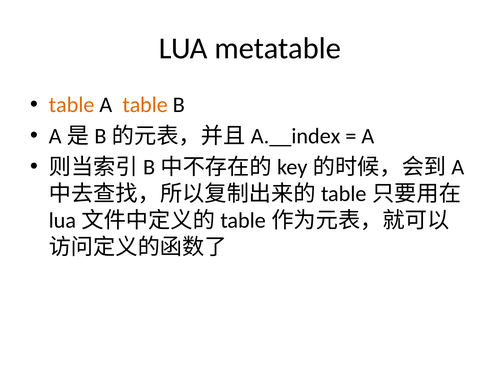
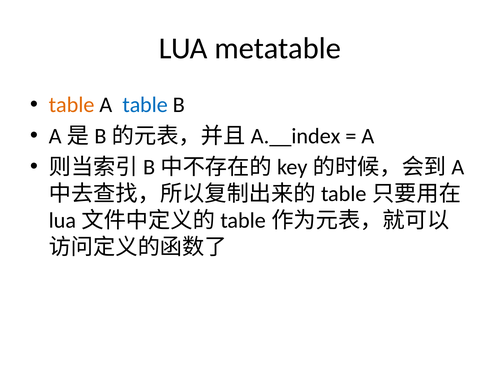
table at (145, 105) colour: orange -> blue
